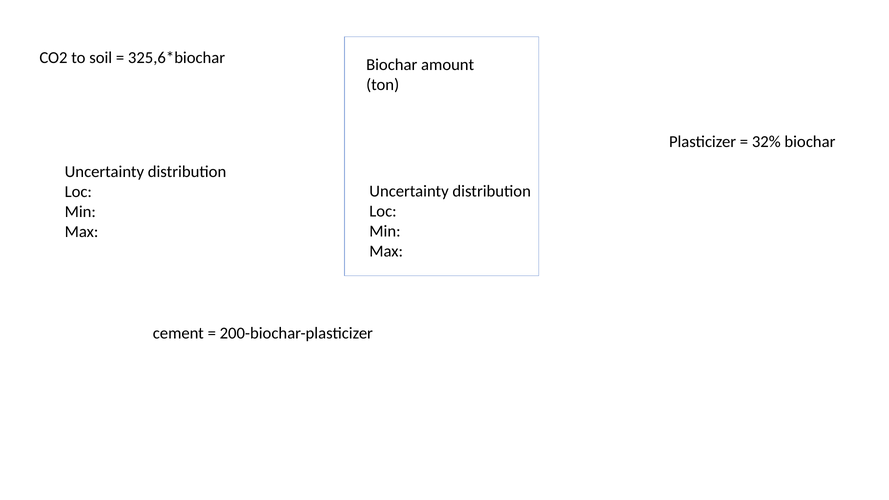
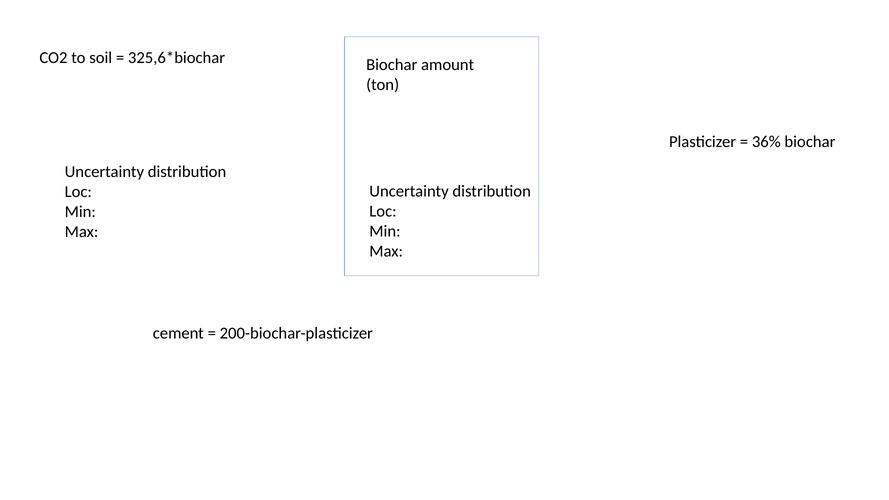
32%: 32% -> 36%
